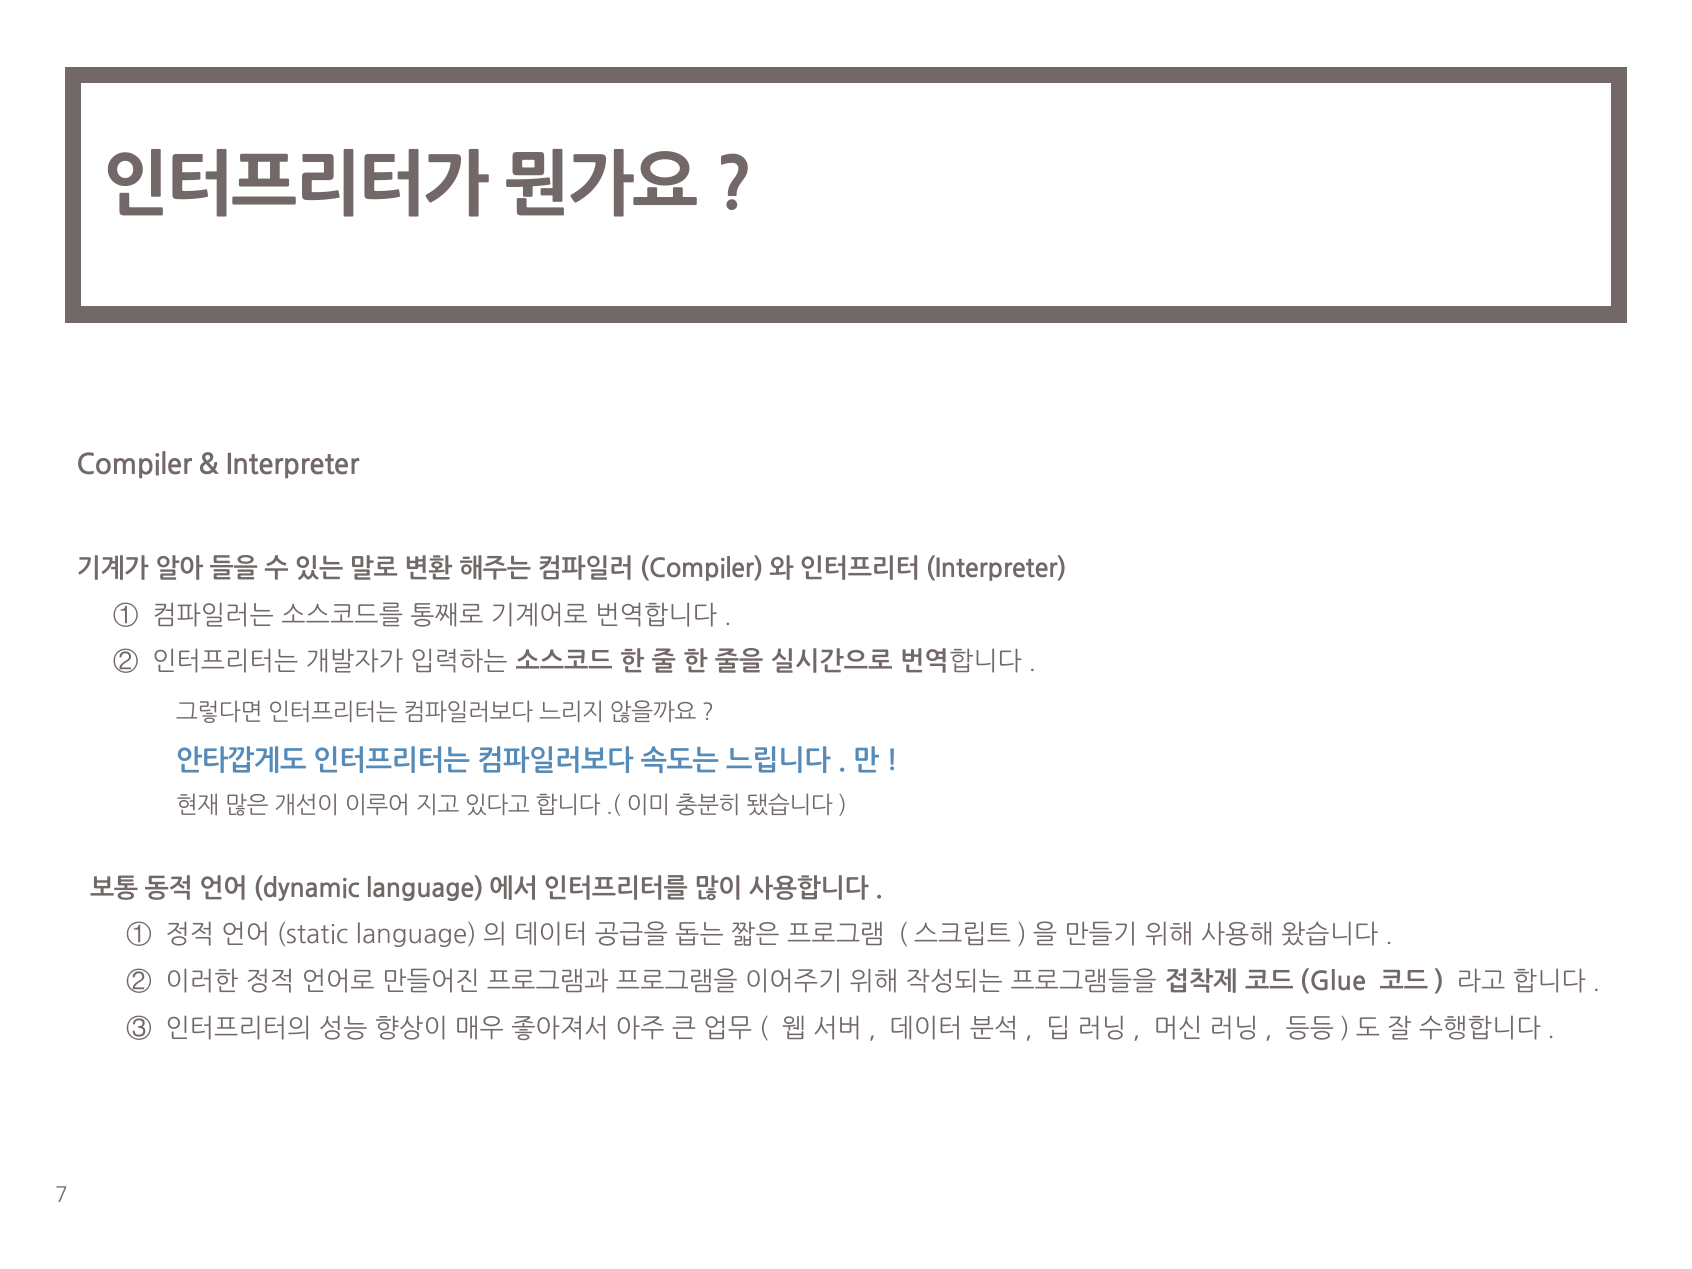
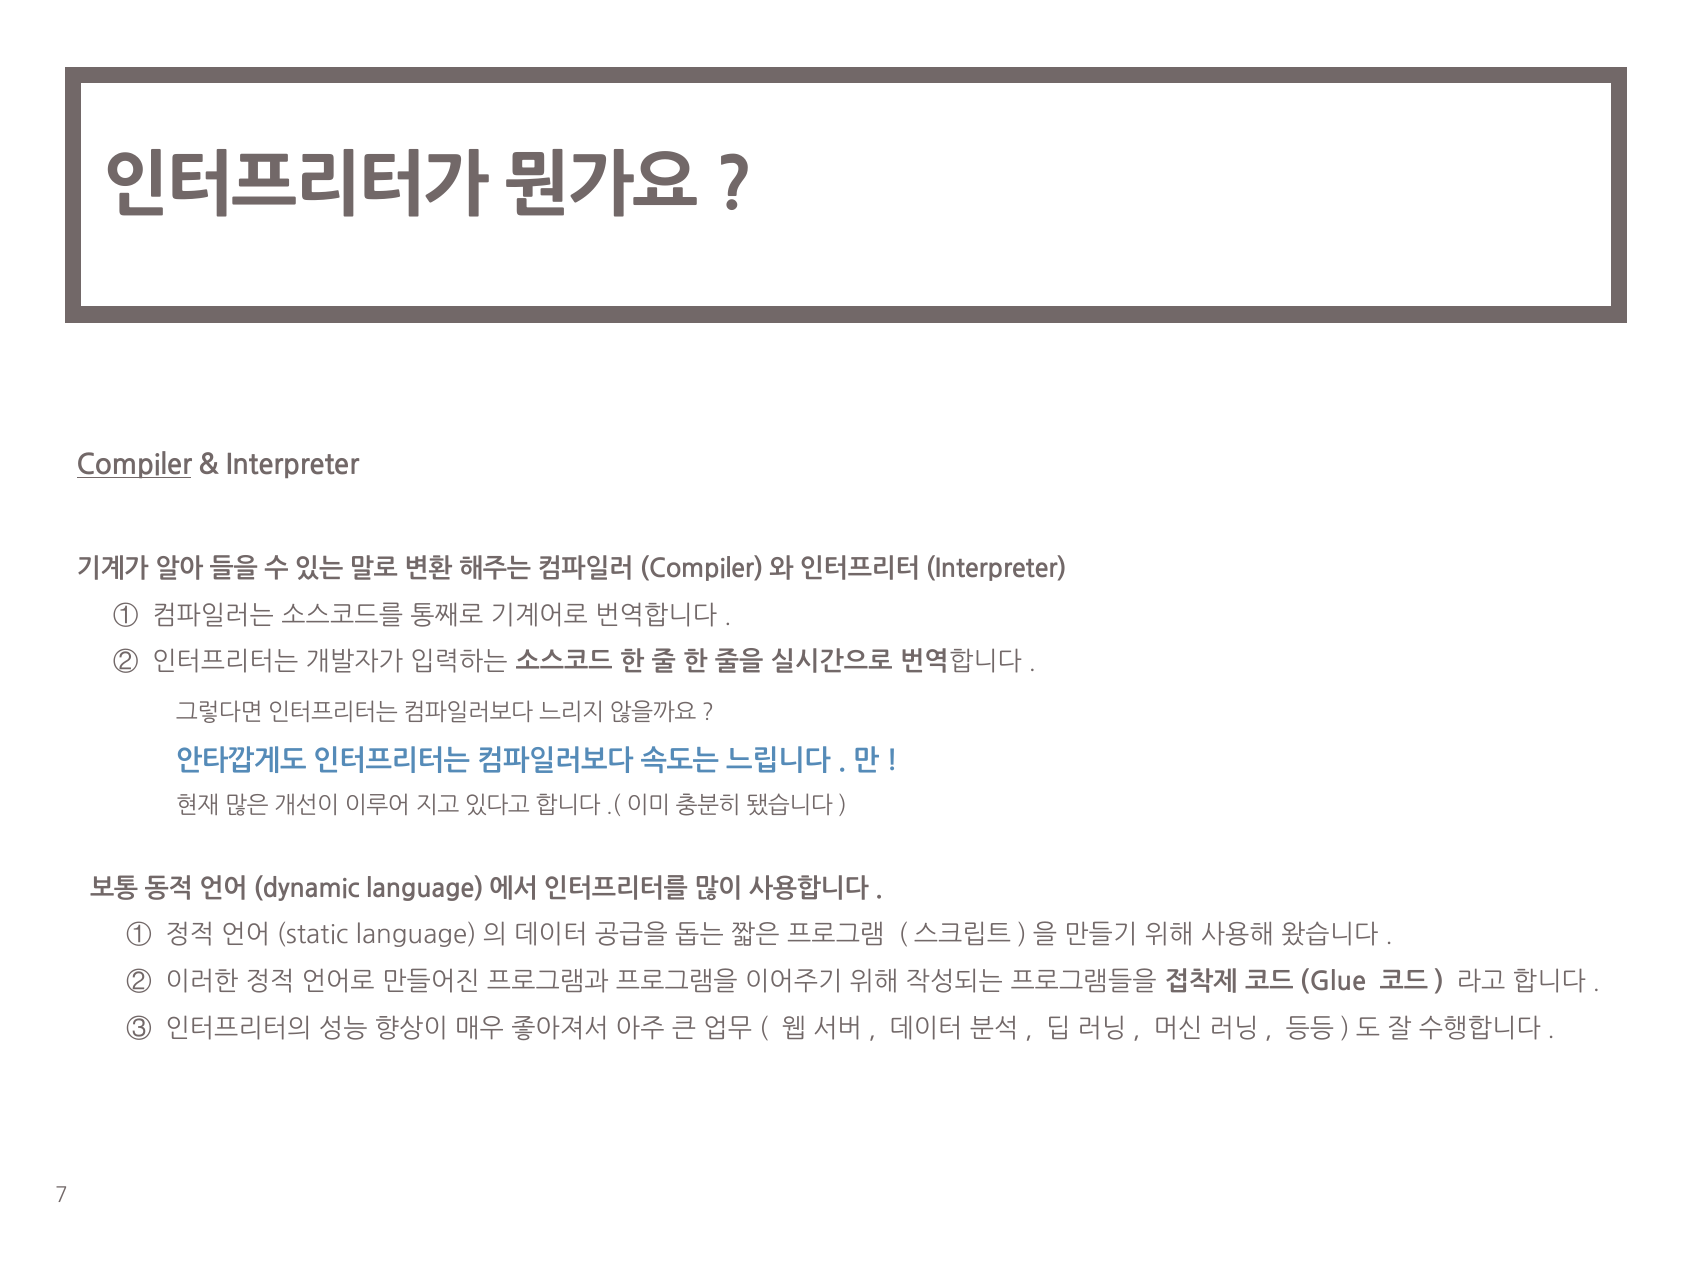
Compiler underline: none -> present
